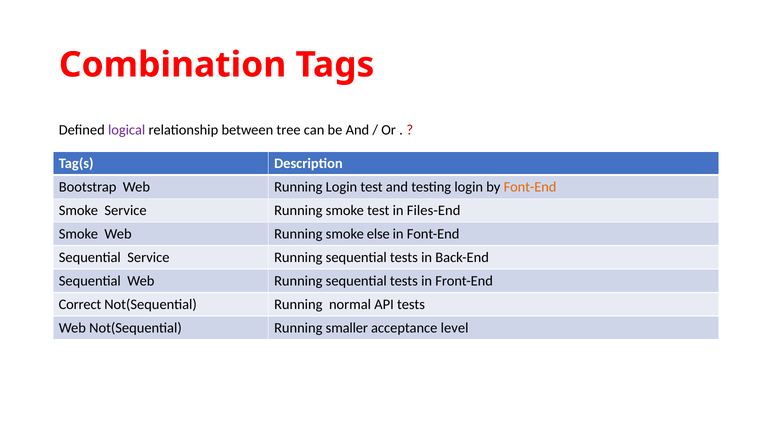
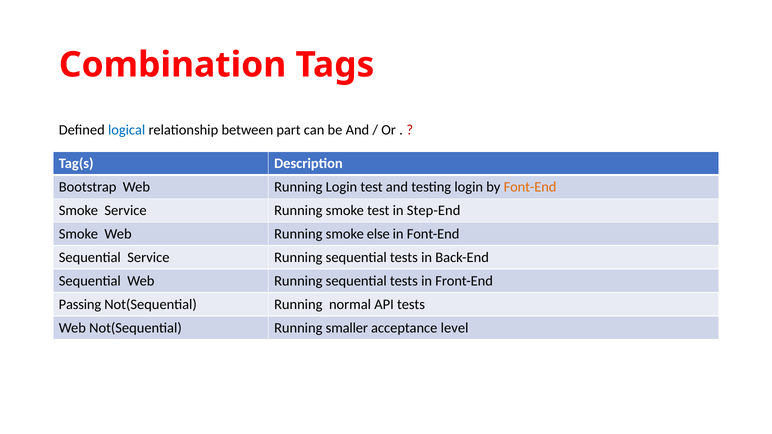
logical colour: purple -> blue
tree: tree -> part
Files-End: Files-End -> Step-End
Correct: Correct -> Passing
